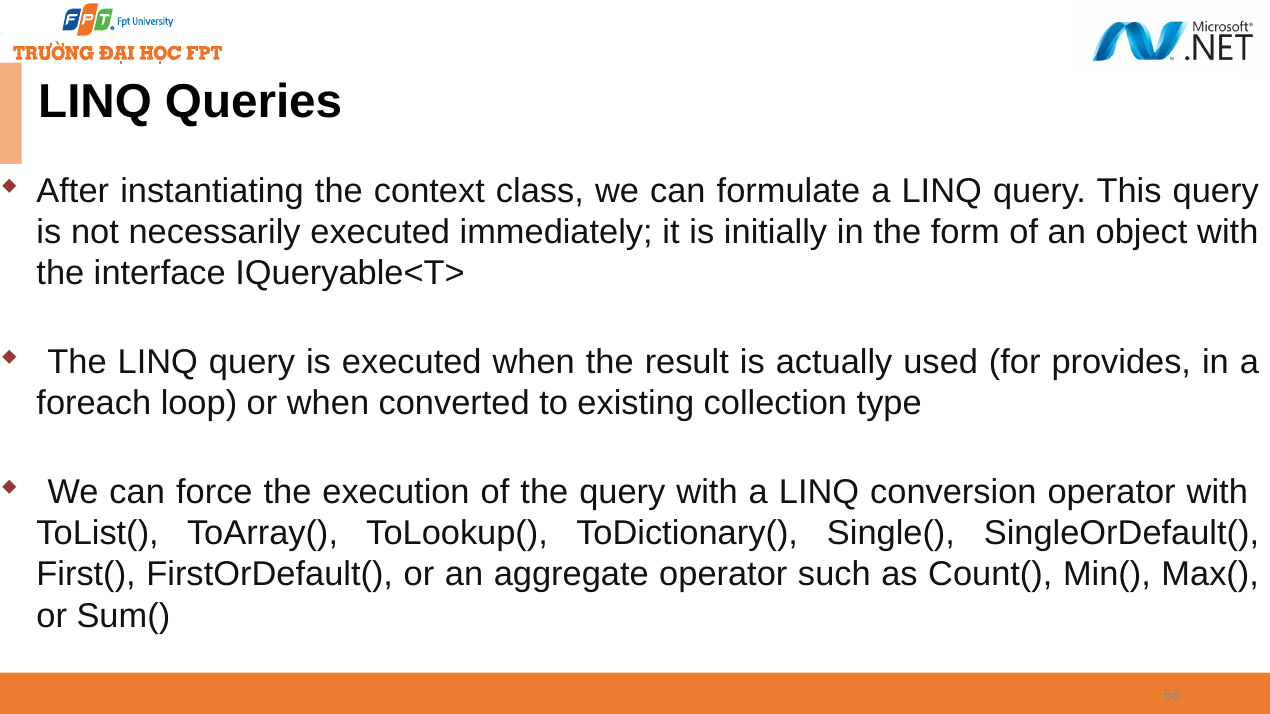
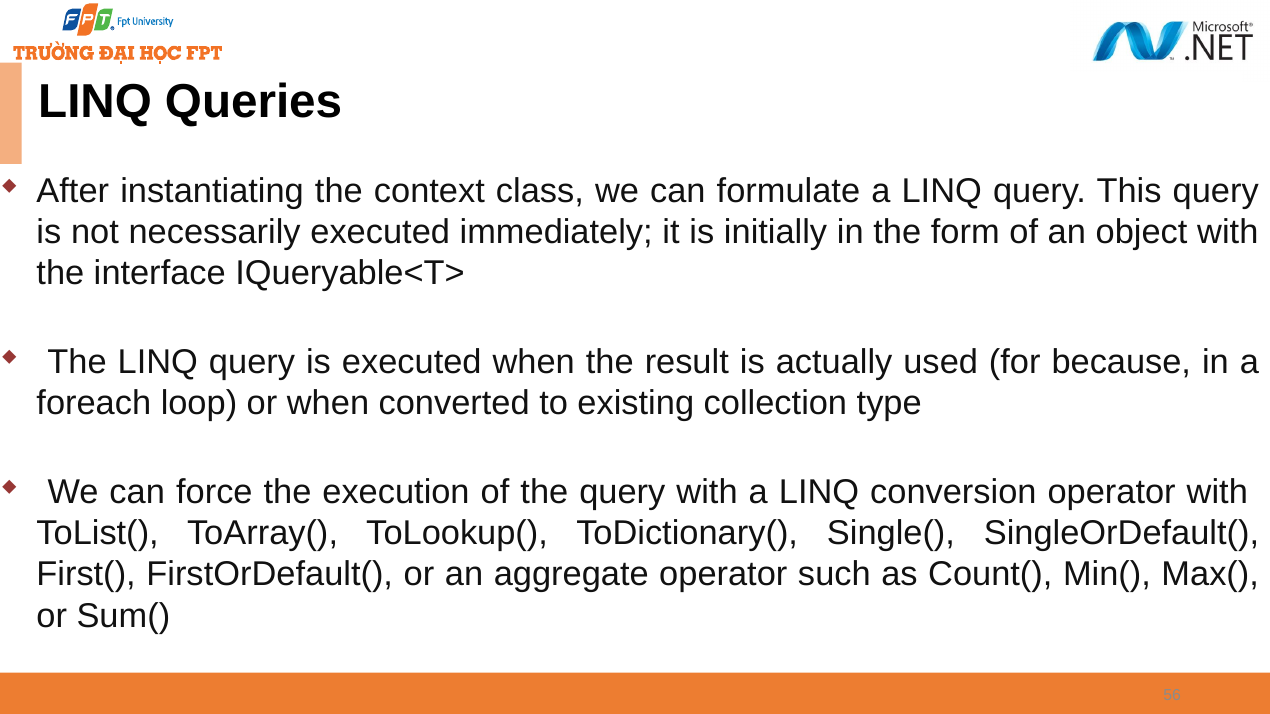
provides: provides -> because
